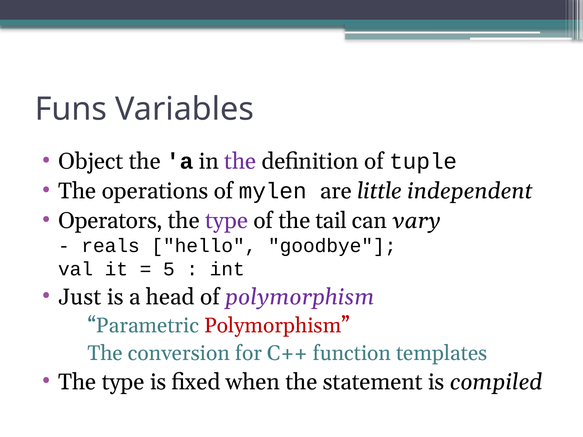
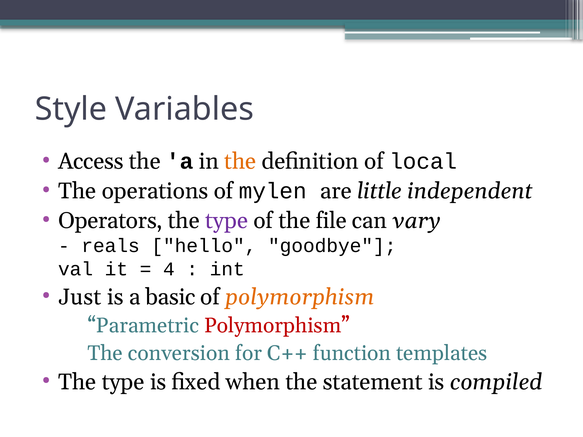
Funs: Funs -> Style
Object: Object -> Access
the at (240, 161) colour: purple -> orange
tuple: tuple -> local
tail: tail -> file
5: 5 -> 4
head: head -> basic
polymorphism at (300, 297) colour: purple -> orange
